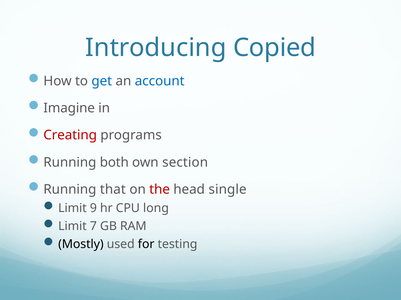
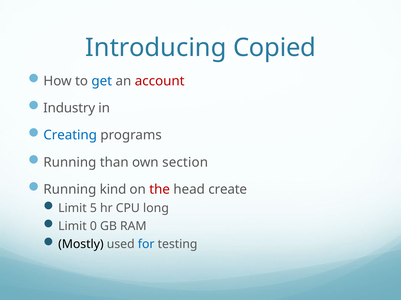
account colour: blue -> red
Imagine: Imagine -> Industry
Creating colour: red -> blue
both: both -> than
that: that -> kind
single: single -> create
9: 9 -> 5
7: 7 -> 0
for colour: black -> blue
